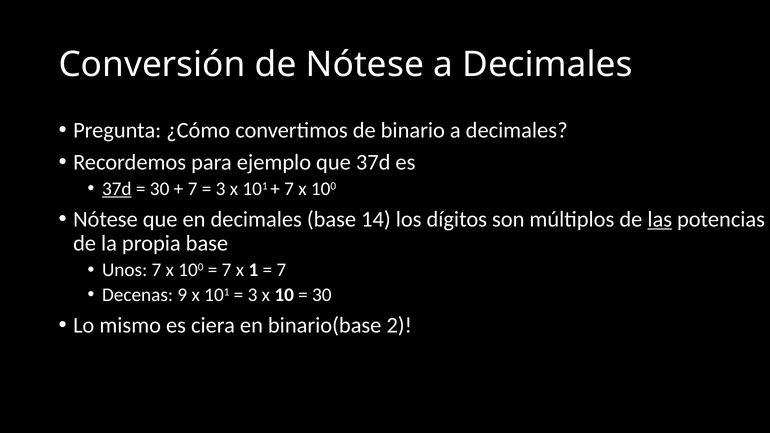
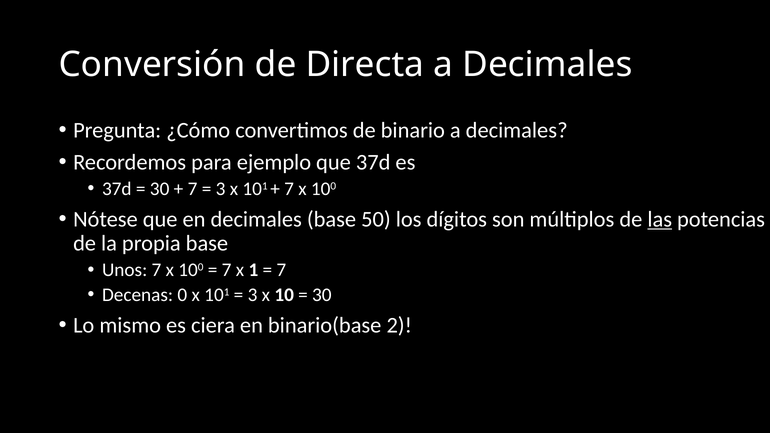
de Nótese: Nótese -> Directa
37d at (117, 189) underline: present -> none
14: 14 -> 50
9: 9 -> 0
